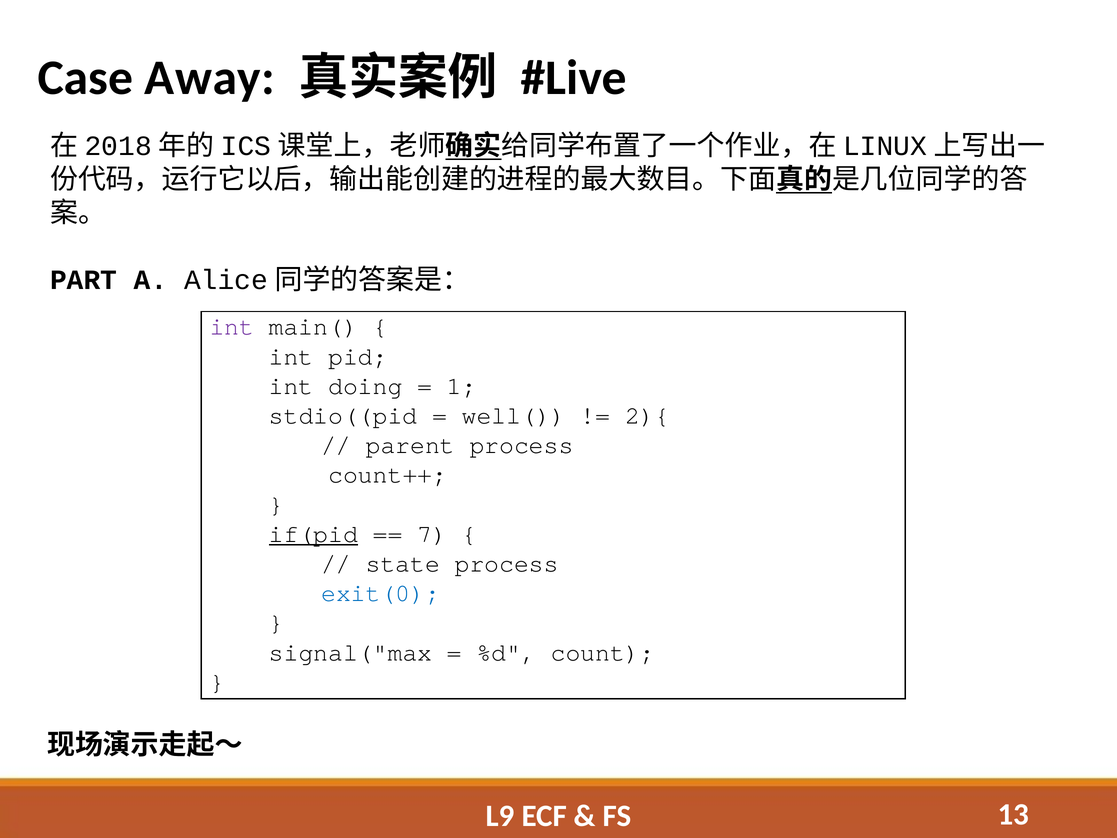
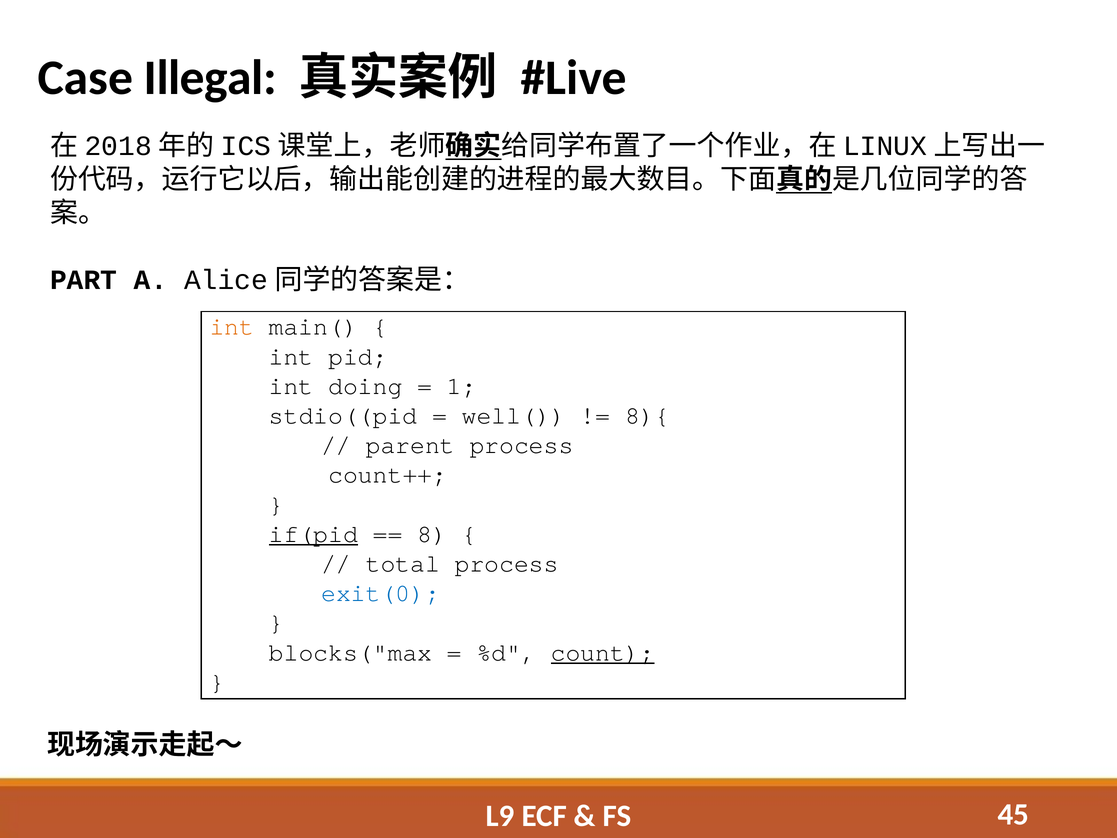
Away: Away -> Illegal
int at (232, 327) colour: purple -> orange
2){: 2){ -> 8){
7: 7 -> 8
state: state -> total
signal("max: signal("max -> blocks("max
count underline: none -> present
13: 13 -> 45
